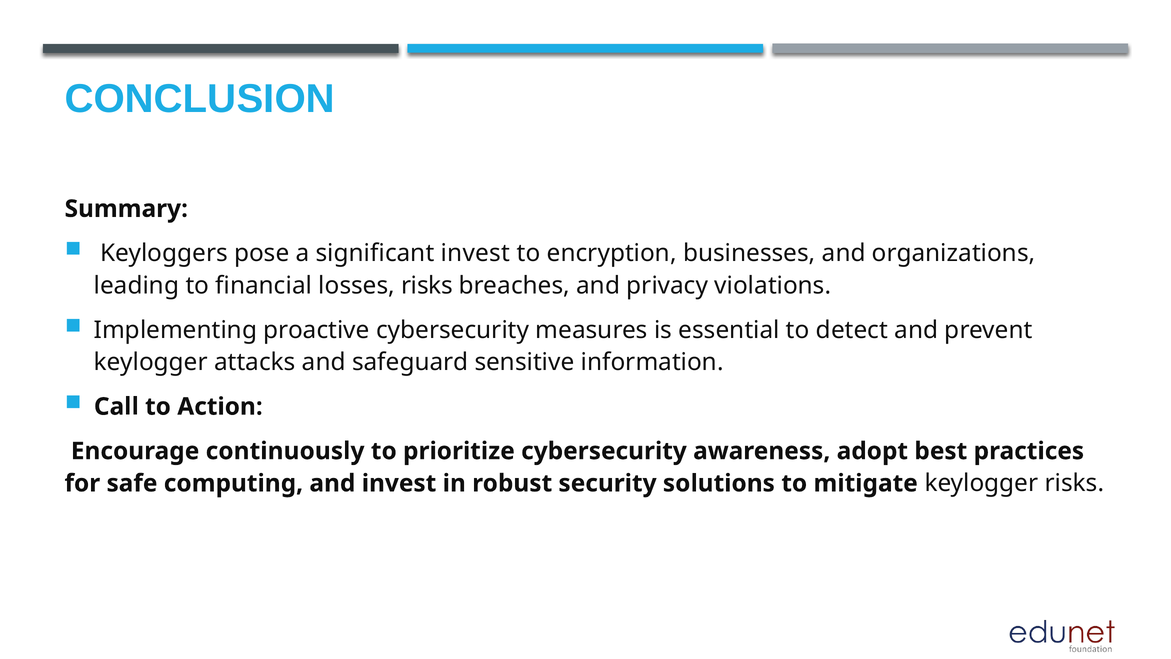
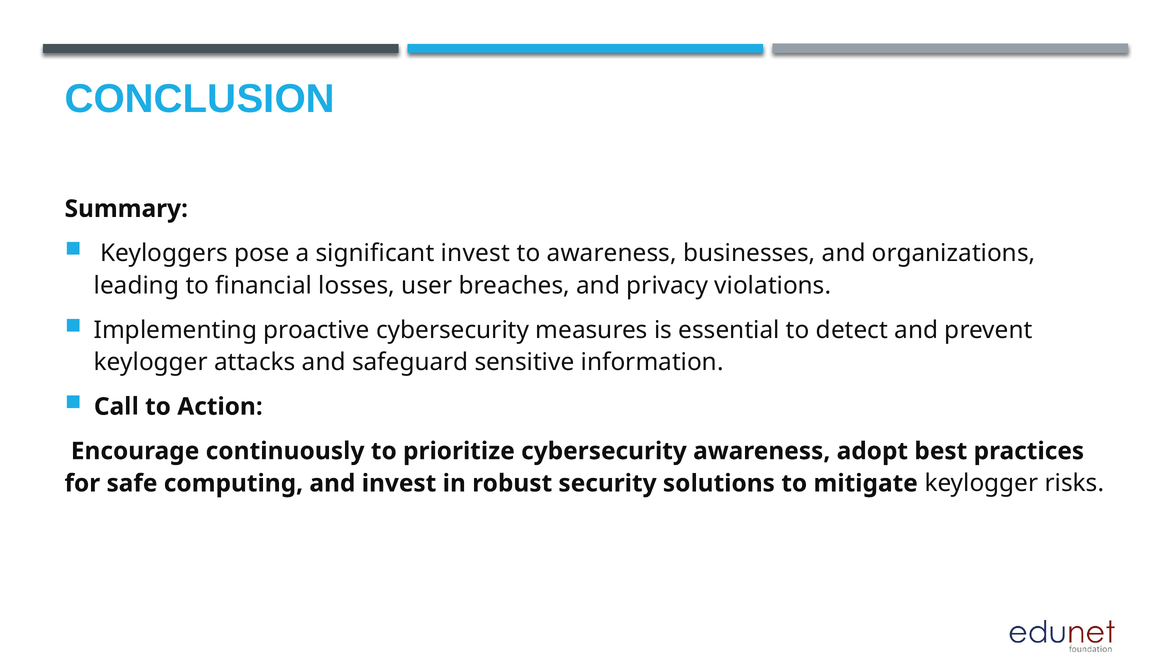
to encryption: encryption -> awareness
losses risks: risks -> user
